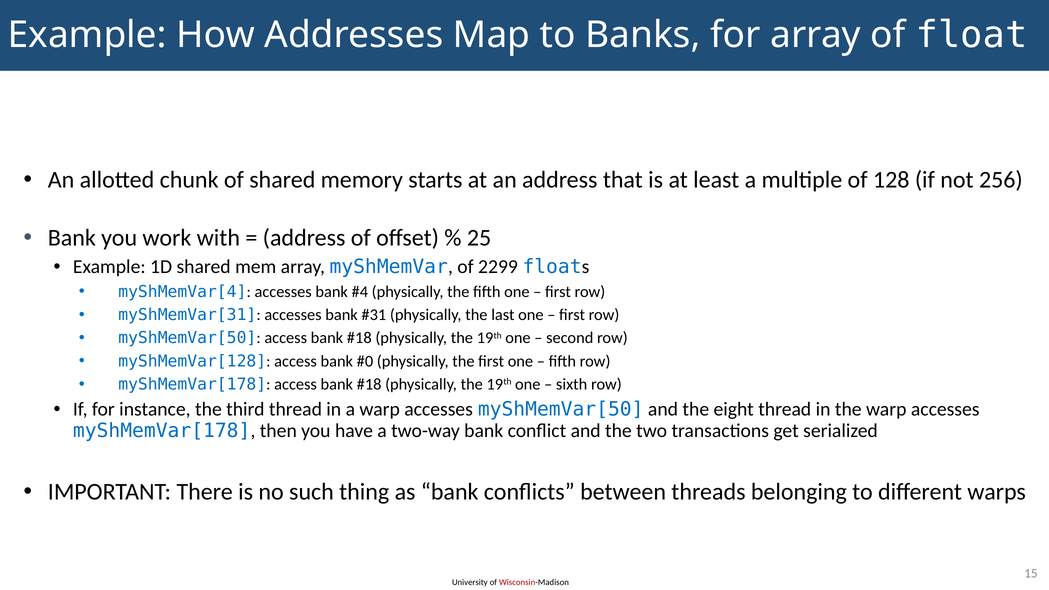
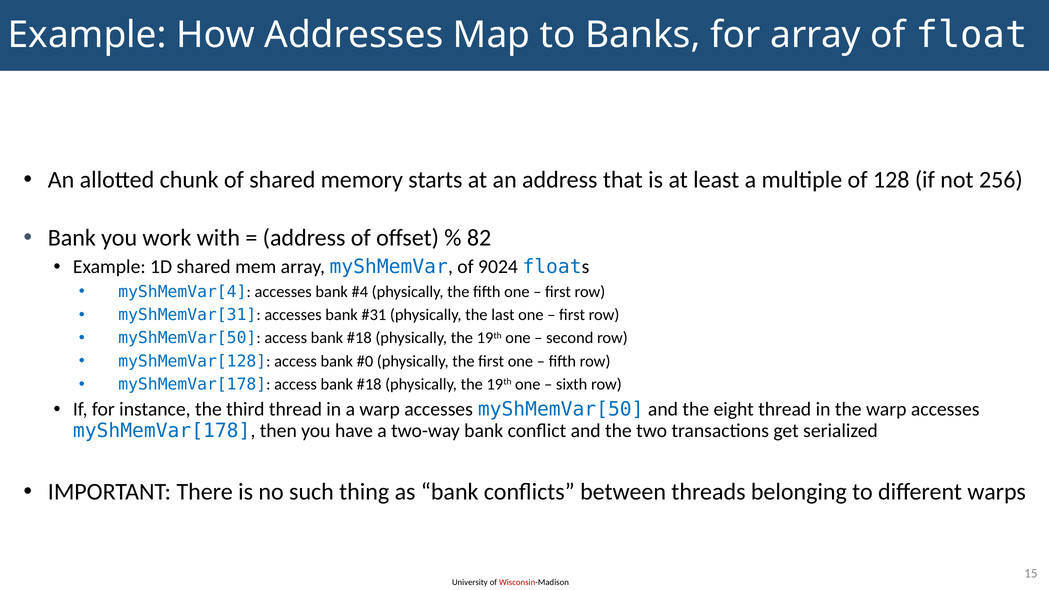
25: 25 -> 82
2299: 2299 -> 9024
